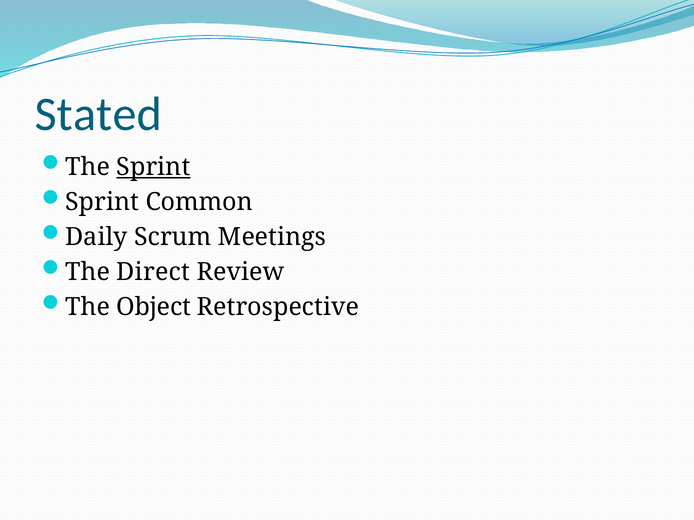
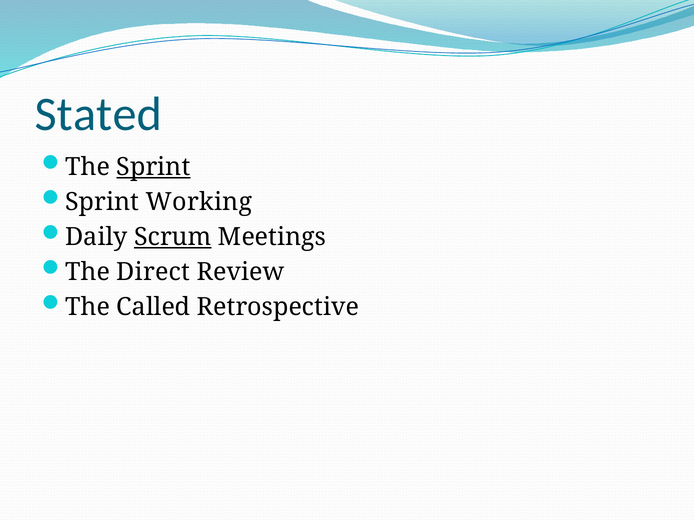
Common: Common -> Working
Scrum underline: none -> present
Object: Object -> Called
